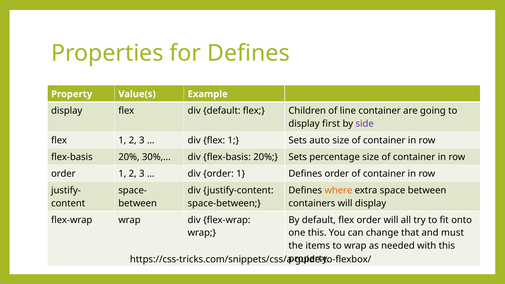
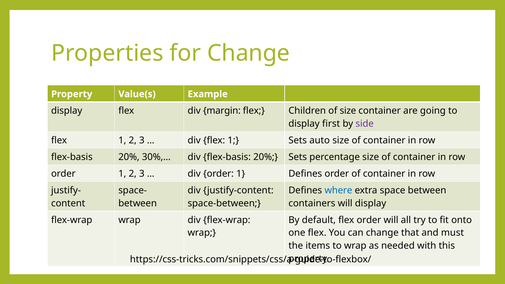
for Defines: Defines -> Change
div default: default -> margin
of line: line -> size
where colour: orange -> blue
one this: this -> flex
